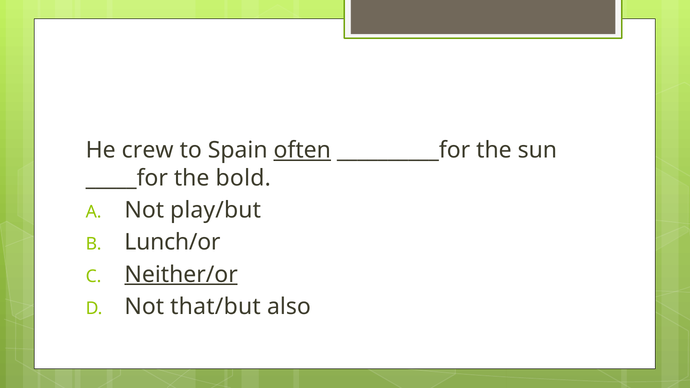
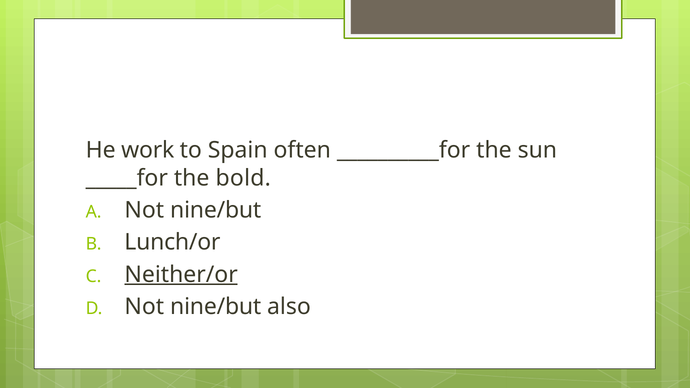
crew: crew -> work
often underline: present -> none
play/but at (216, 210): play/but -> nine/but
that/but at (215, 307): that/but -> nine/but
